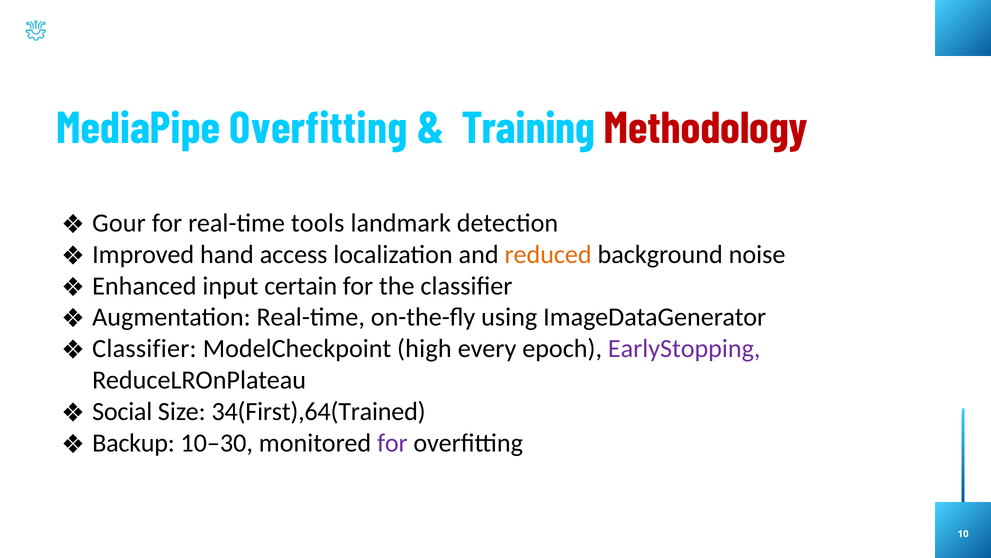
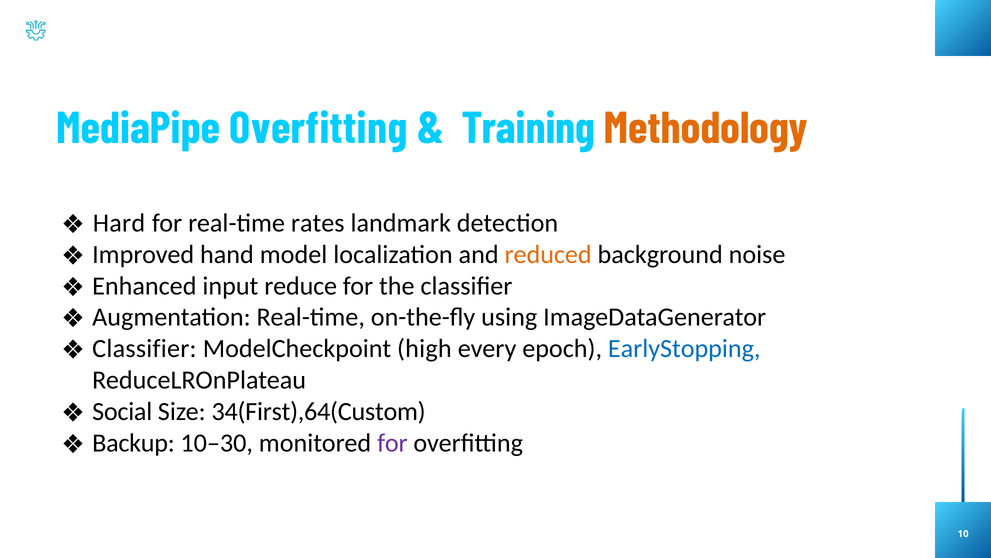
Methodology colour: red -> orange
Gour: Gour -> Hard
tools: tools -> rates
access: access -> model
certain: certain -> reduce
EarlyStopping colour: purple -> blue
34(First),64(Trained: 34(First),64(Trained -> 34(First),64(Custom
